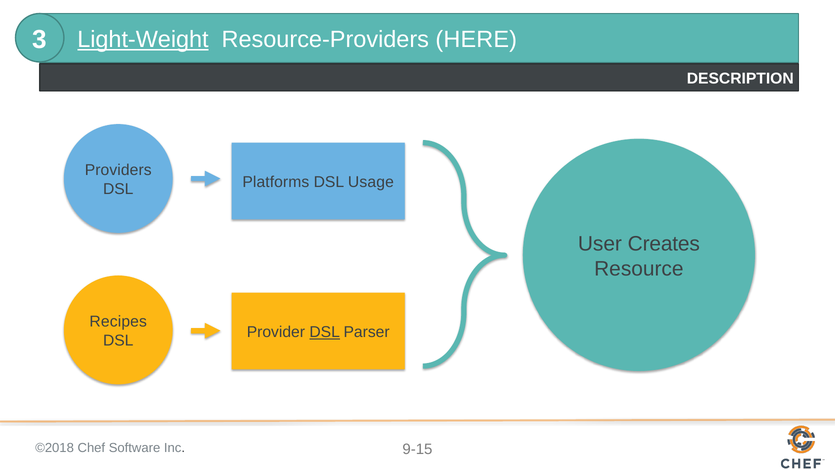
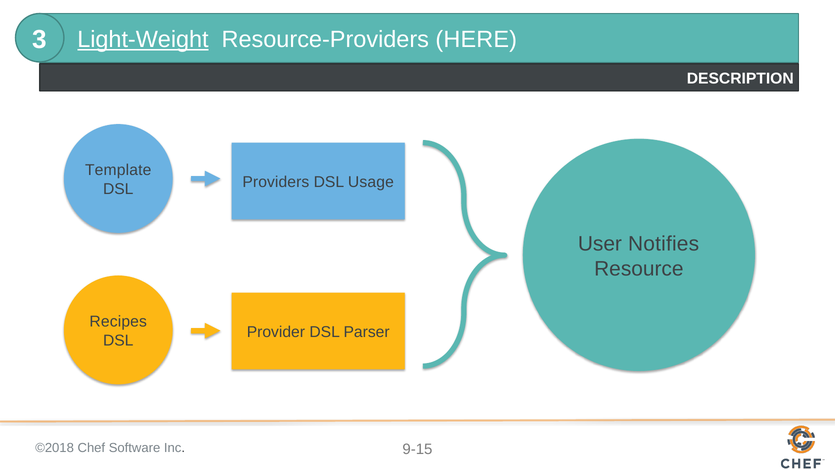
Providers: Providers -> Template
Platforms: Platforms -> Providers
Creates: Creates -> Notifies
DSL at (325, 332) underline: present -> none
